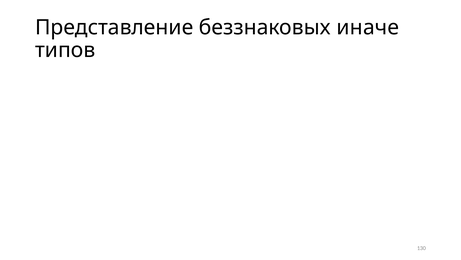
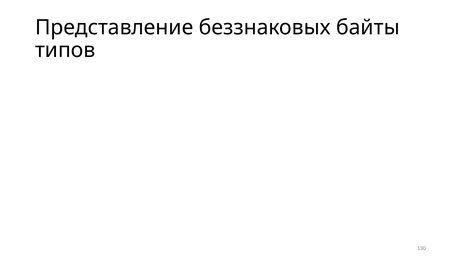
иначе: иначе -> байты
